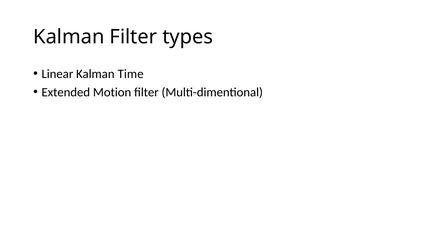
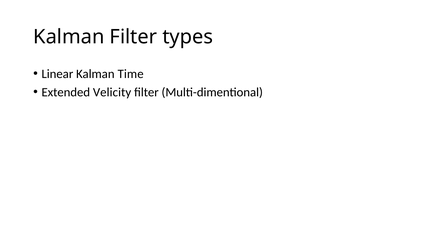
Motion: Motion -> Velicity
